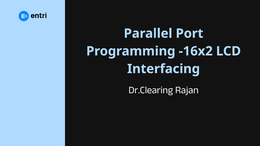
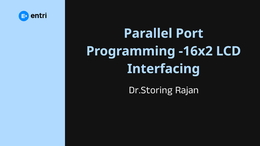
Dr.Clearing: Dr.Clearing -> Dr.Storing
